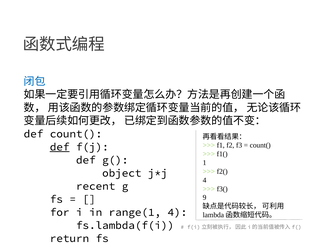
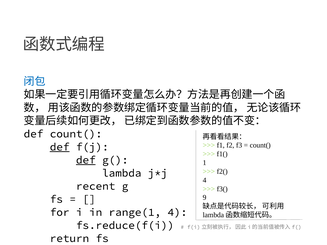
def at (86, 160) underline: none -> present
object: object -> lambda
fs.lambda(f(i: fs.lambda(f(i -> fs.reduce(f(i
